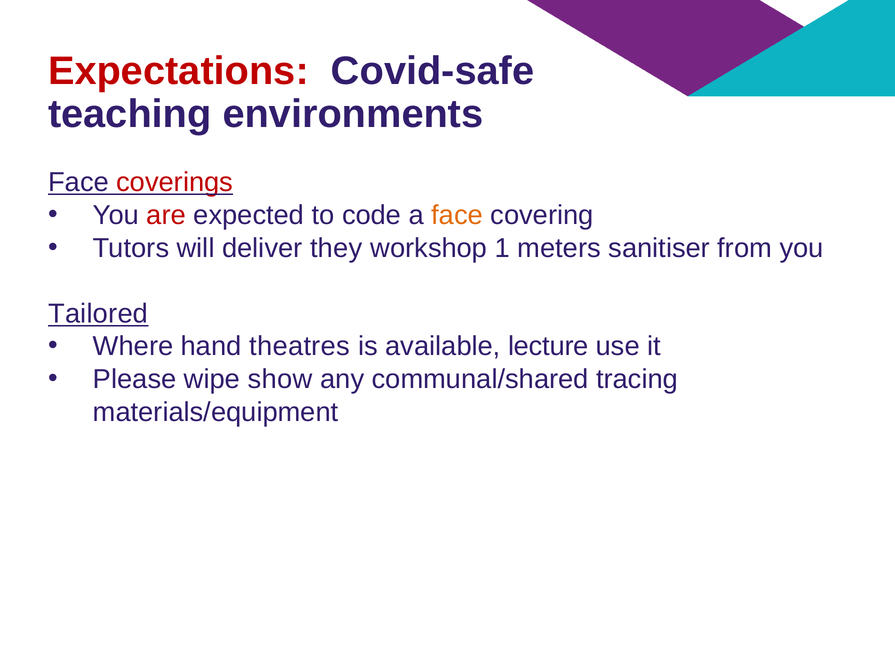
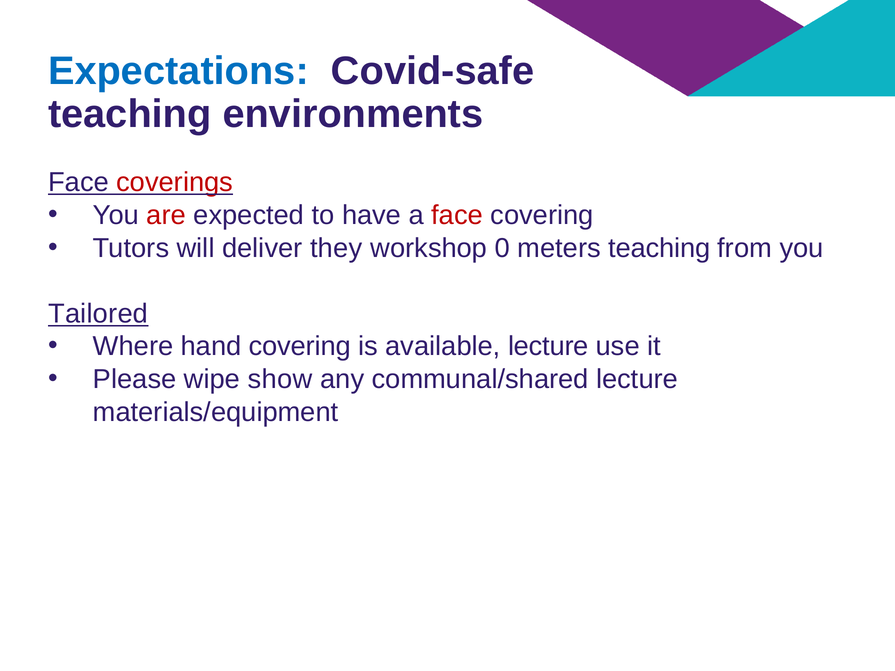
Expectations colour: red -> blue
code: code -> have
face at (457, 215) colour: orange -> red
1: 1 -> 0
meters sanitiser: sanitiser -> teaching
hand theatres: theatres -> covering
communal/shared tracing: tracing -> lecture
